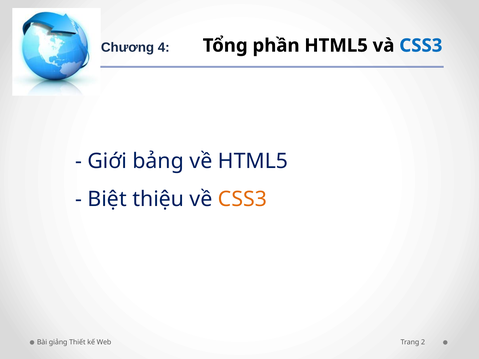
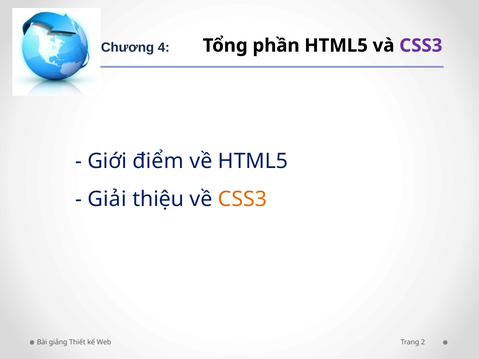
CSS3 at (421, 46) colour: blue -> purple
bảng: bảng -> điểm
Biệt: Biệt -> Giải
